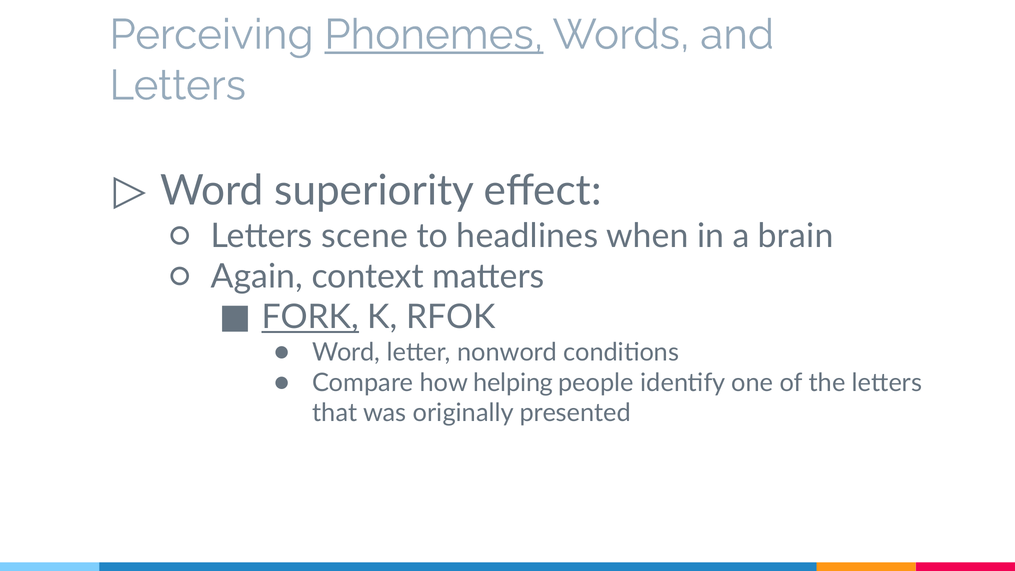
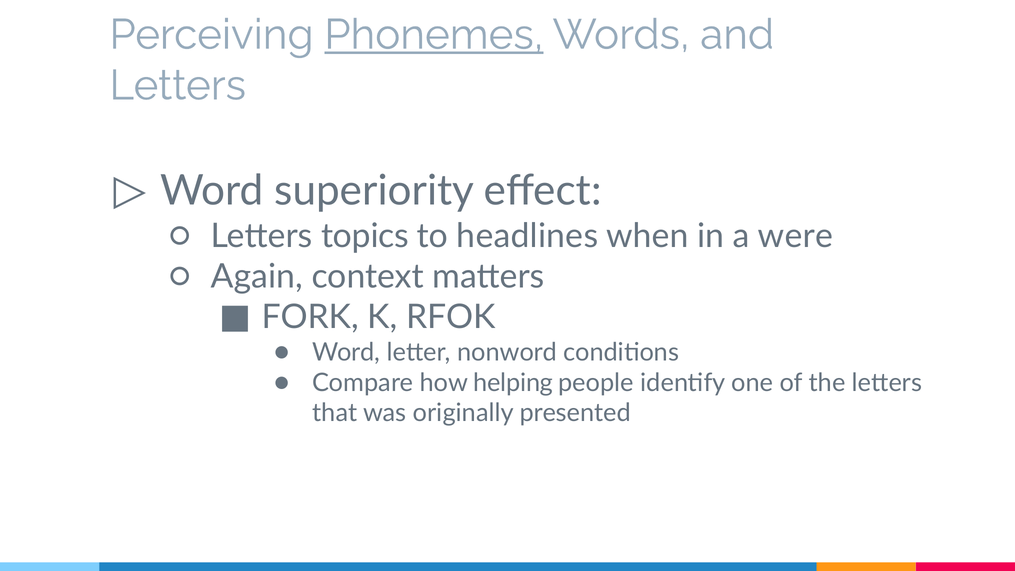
scene: scene -> topics
brain: brain -> were
FORK underline: present -> none
